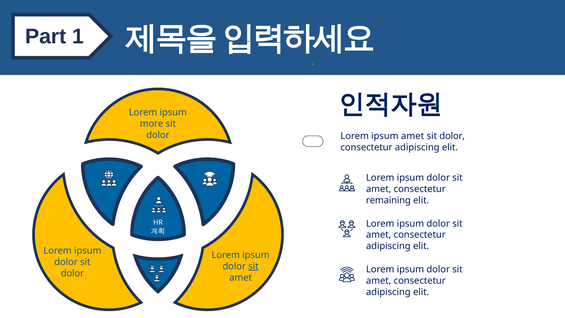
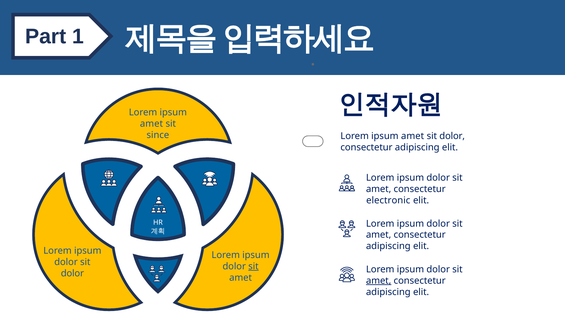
more at (152, 124): more -> amet
dolor at (158, 135): dolor -> since
remaining: remaining -> electronic
amet at (379, 281) underline: none -> present
